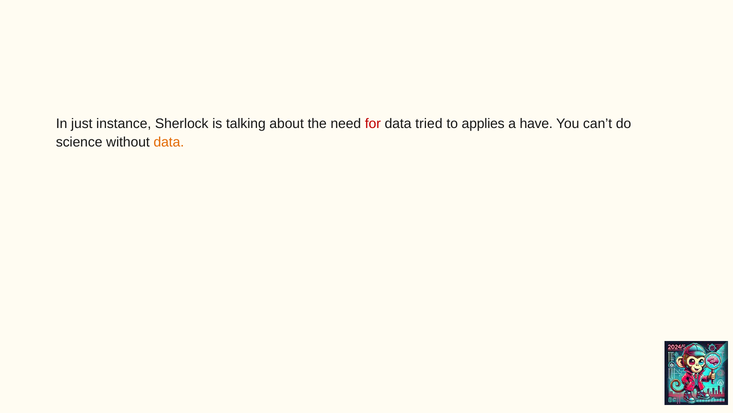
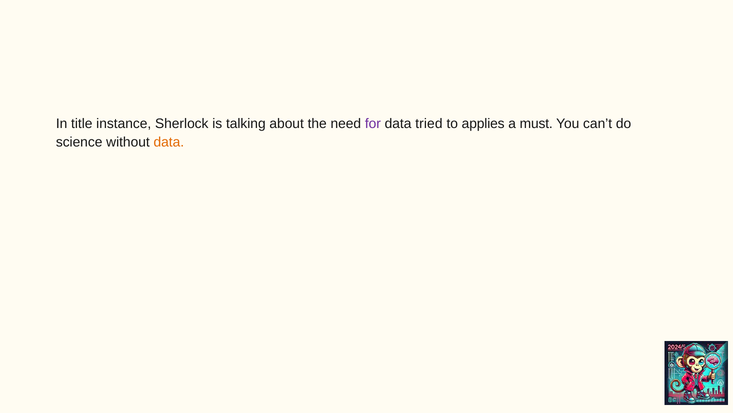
just: just -> title
for colour: red -> purple
have: have -> must
